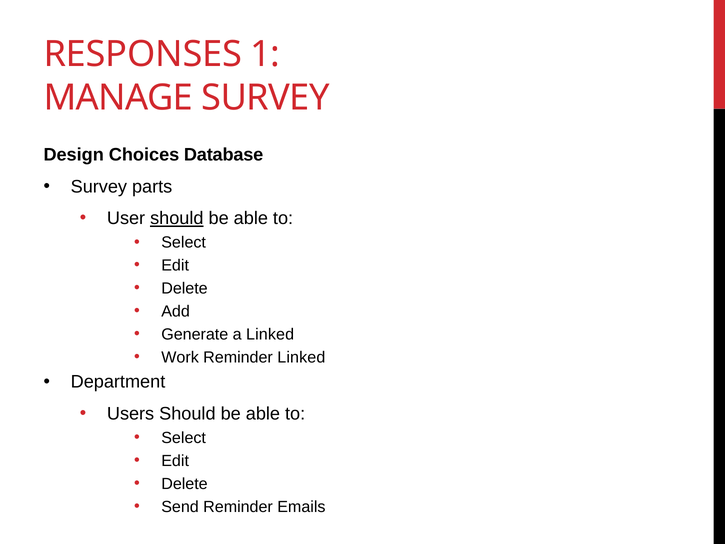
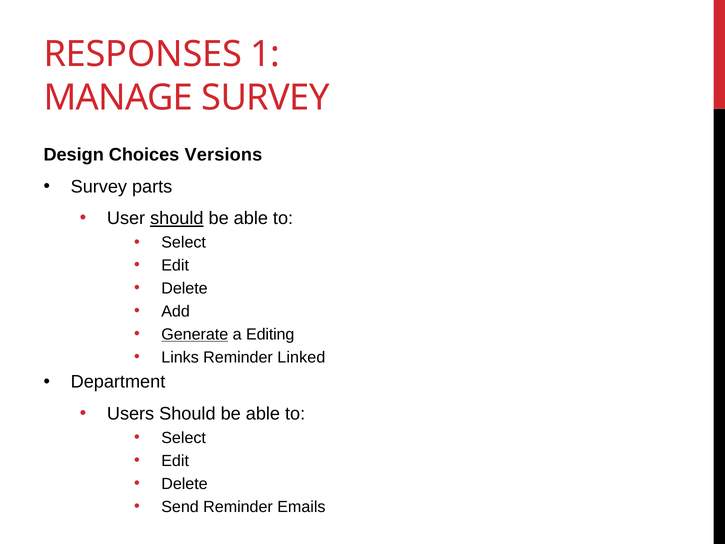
Database: Database -> Versions
Generate underline: none -> present
a Linked: Linked -> Editing
Work: Work -> Links
